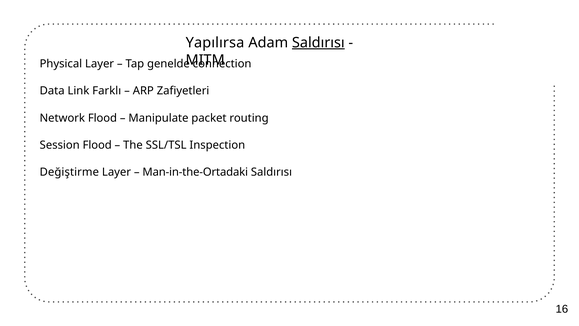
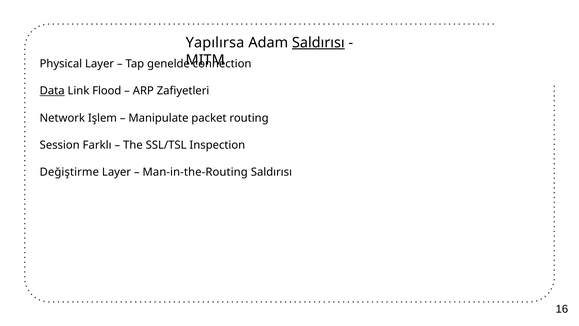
Data underline: none -> present
Farklı: Farklı -> Flood
Network Flood: Flood -> Işlem
Session Flood: Flood -> Farklı
Man-in-the-Ortadaki: Man-in-the-Ortadaki -> Man-in-the-Routing
